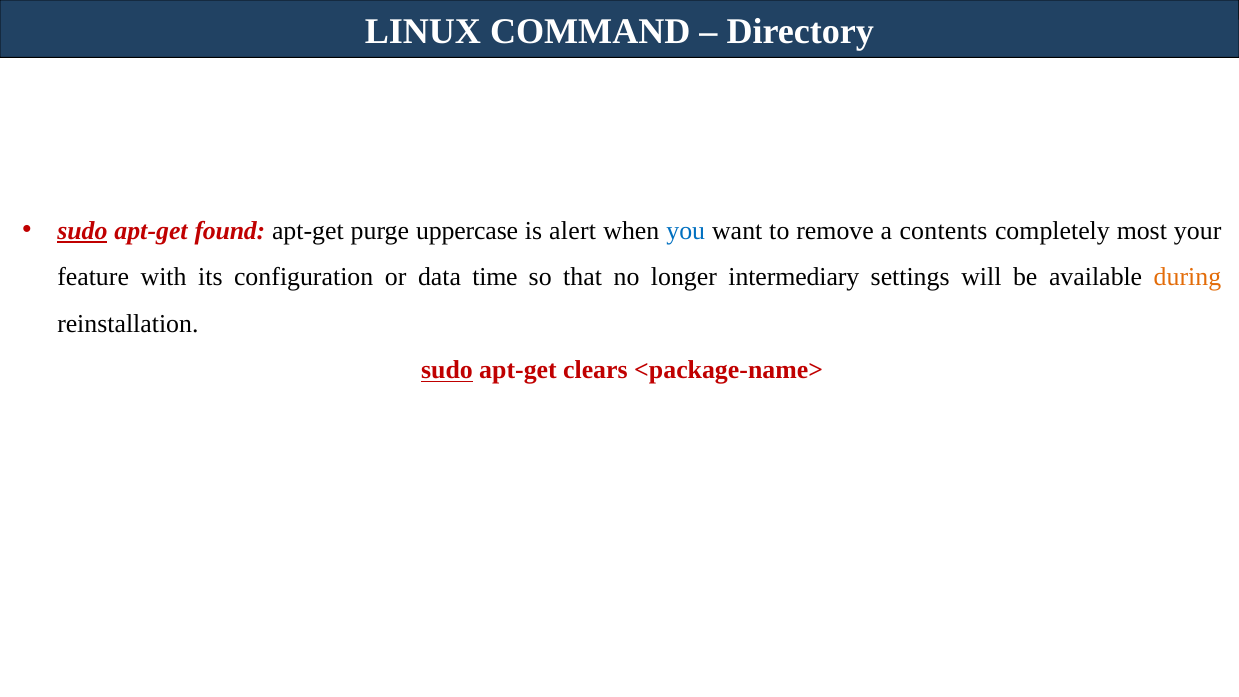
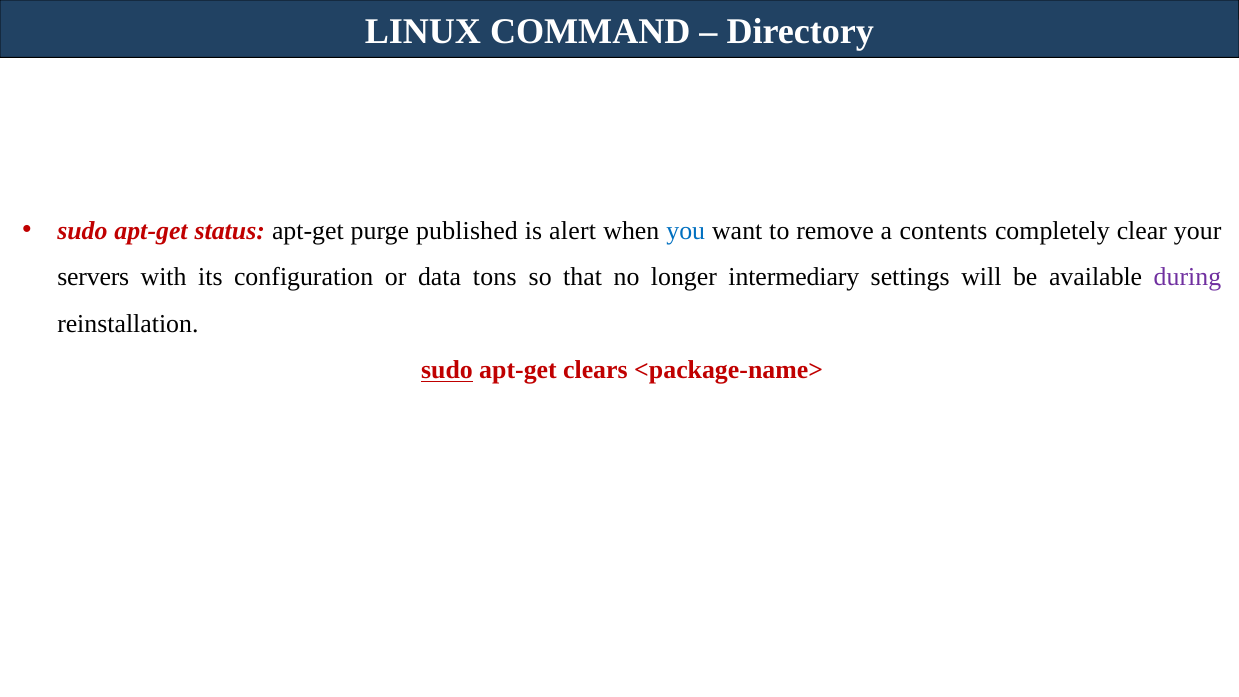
sudo at (82, 231) underline: present -> none
found: found -> status
uppercase: uppercase -> published
most: most -> clear
feature: feature -> servers
time: time -> tons
during colour: orange -> purple
